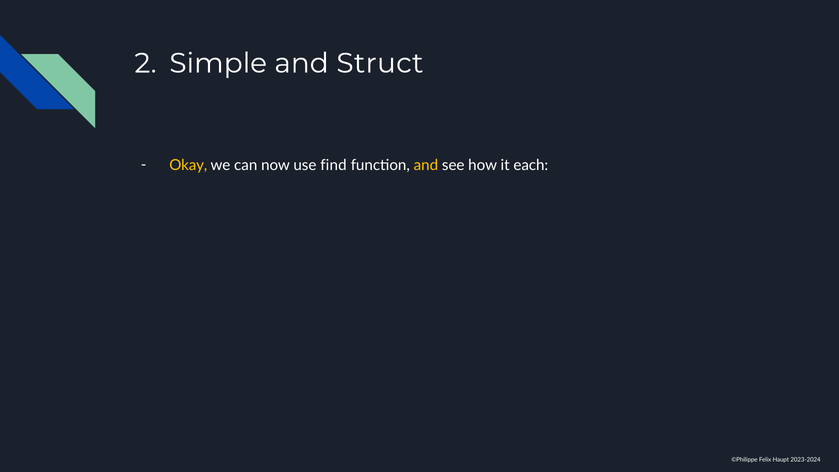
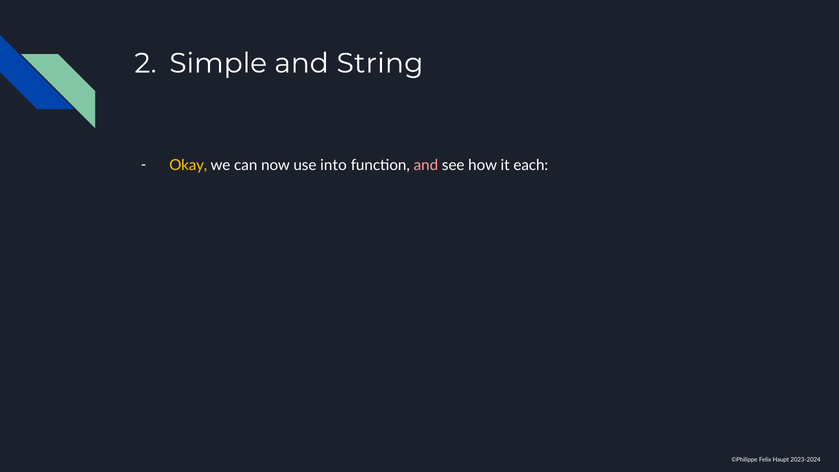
Struct: Struct -> String
find: find -> into
and at (426, 165) colour: yellow -> pink
